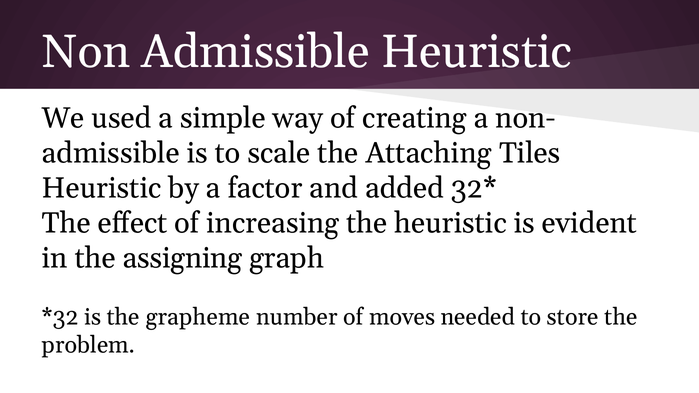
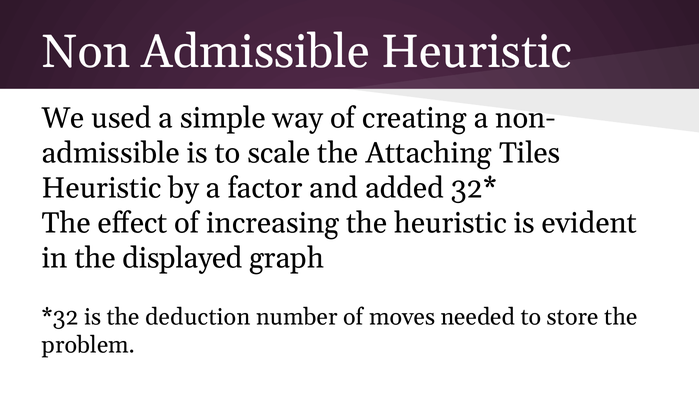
assigning: assigning -> displayed
grapheme: grapheme -> deduction
